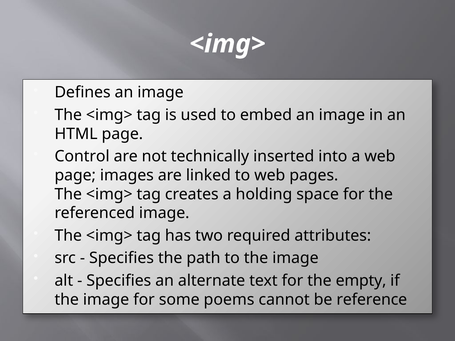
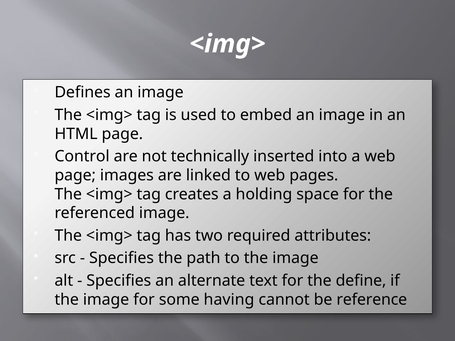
empty: empty -> define
poems: poems -> having
